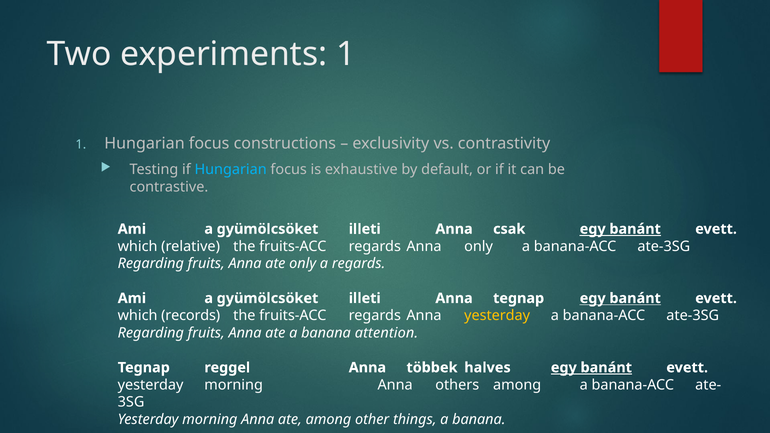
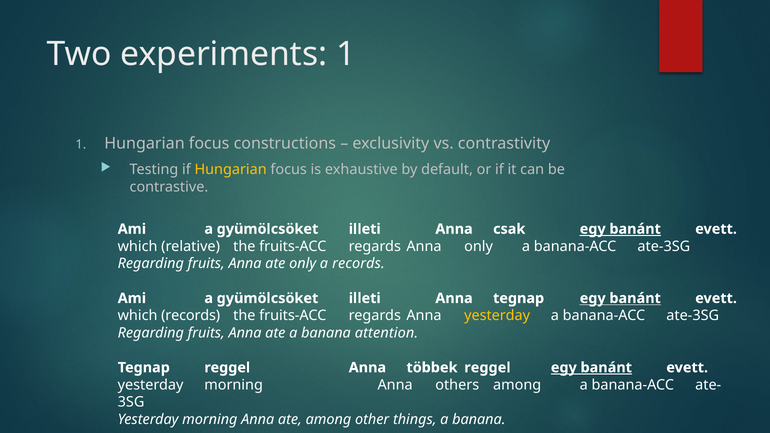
Hungarian at (231, 170) colour: light blue -> yellow
a regards: regards -> records
többek halves: halves -> reggel
